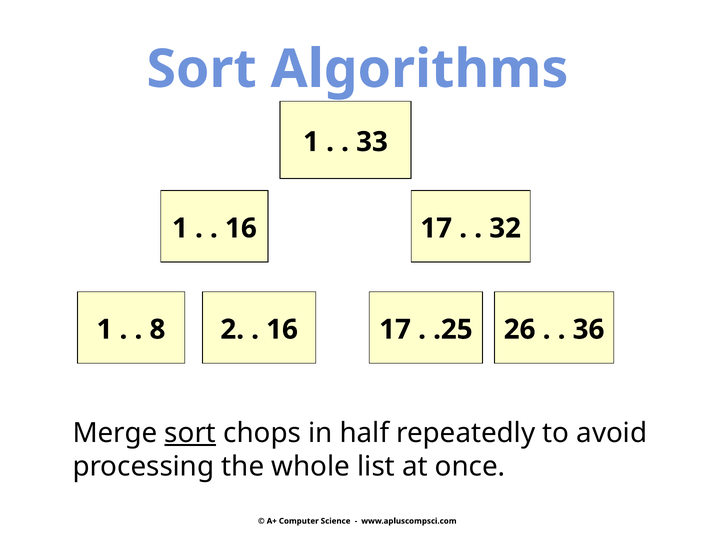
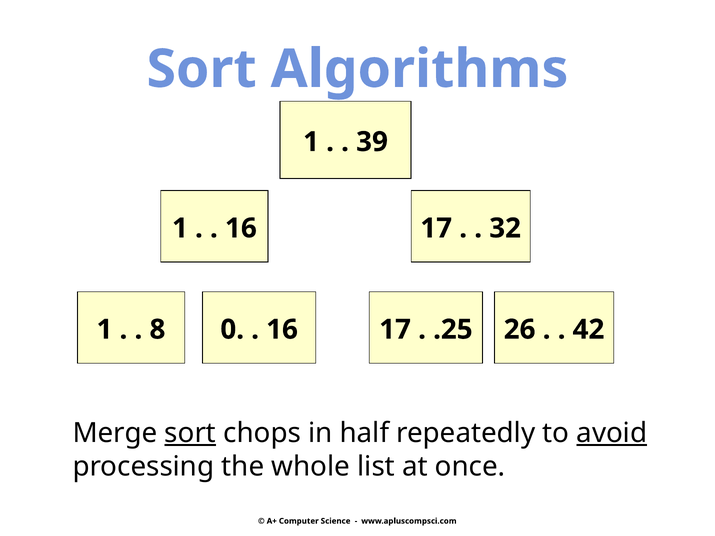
33: 33 -> 39
2: 2 -> 0
36: 36 -> 42
avoid underline: none -> present
